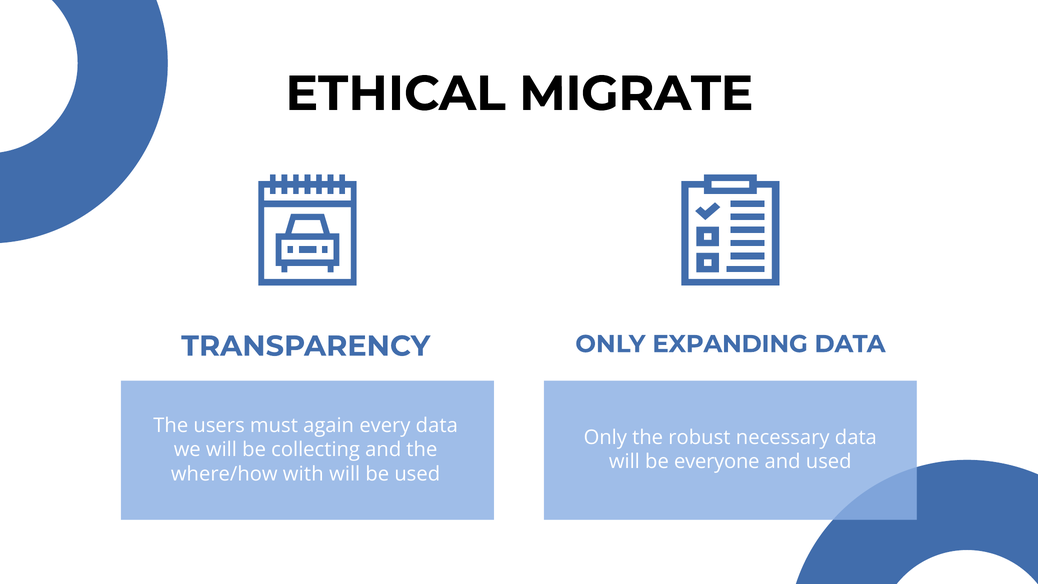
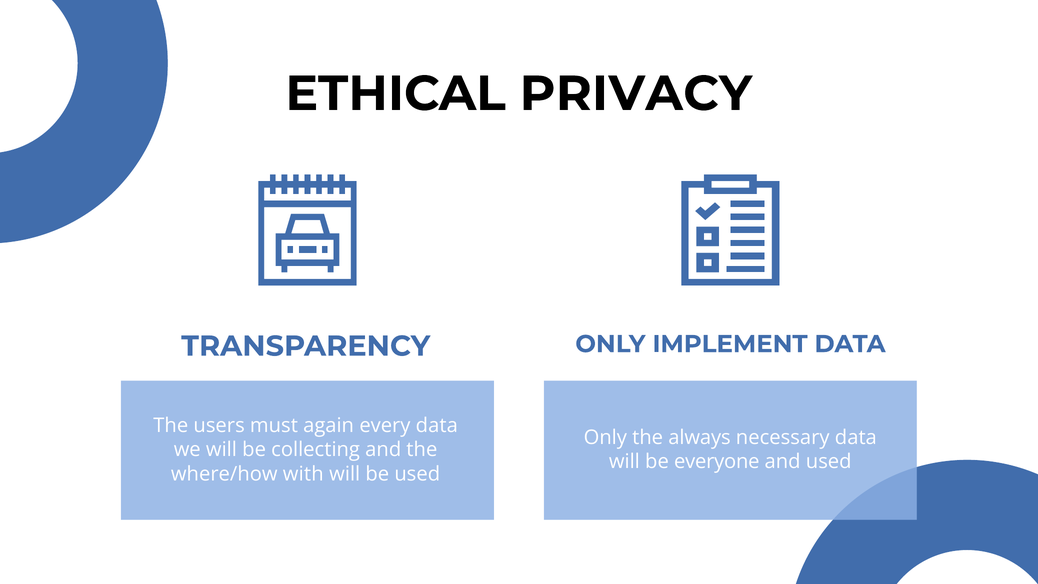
MIGRATE: MIGRATE -> PRIVACY
EXPANDING: EXPANDING -> IMPLEMENT
robust: robust -> always
